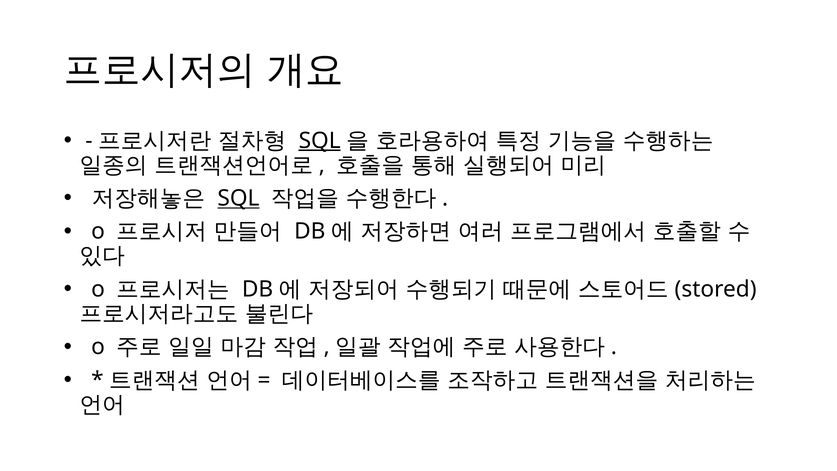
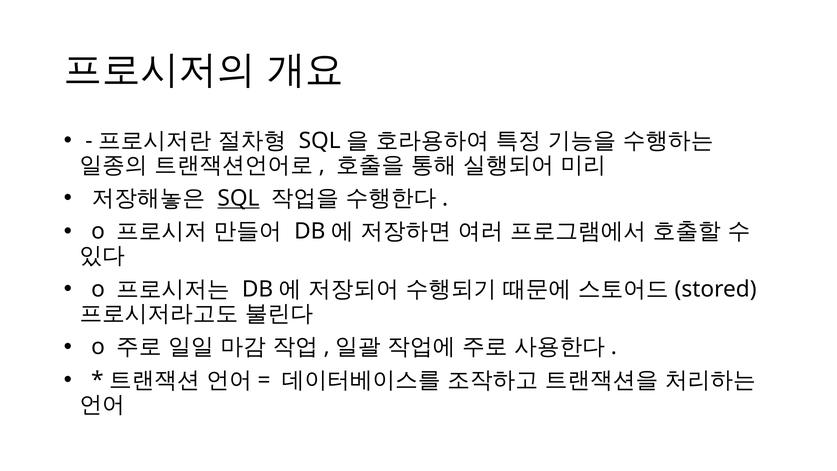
SQL at (320, 141) underline: present -> none
